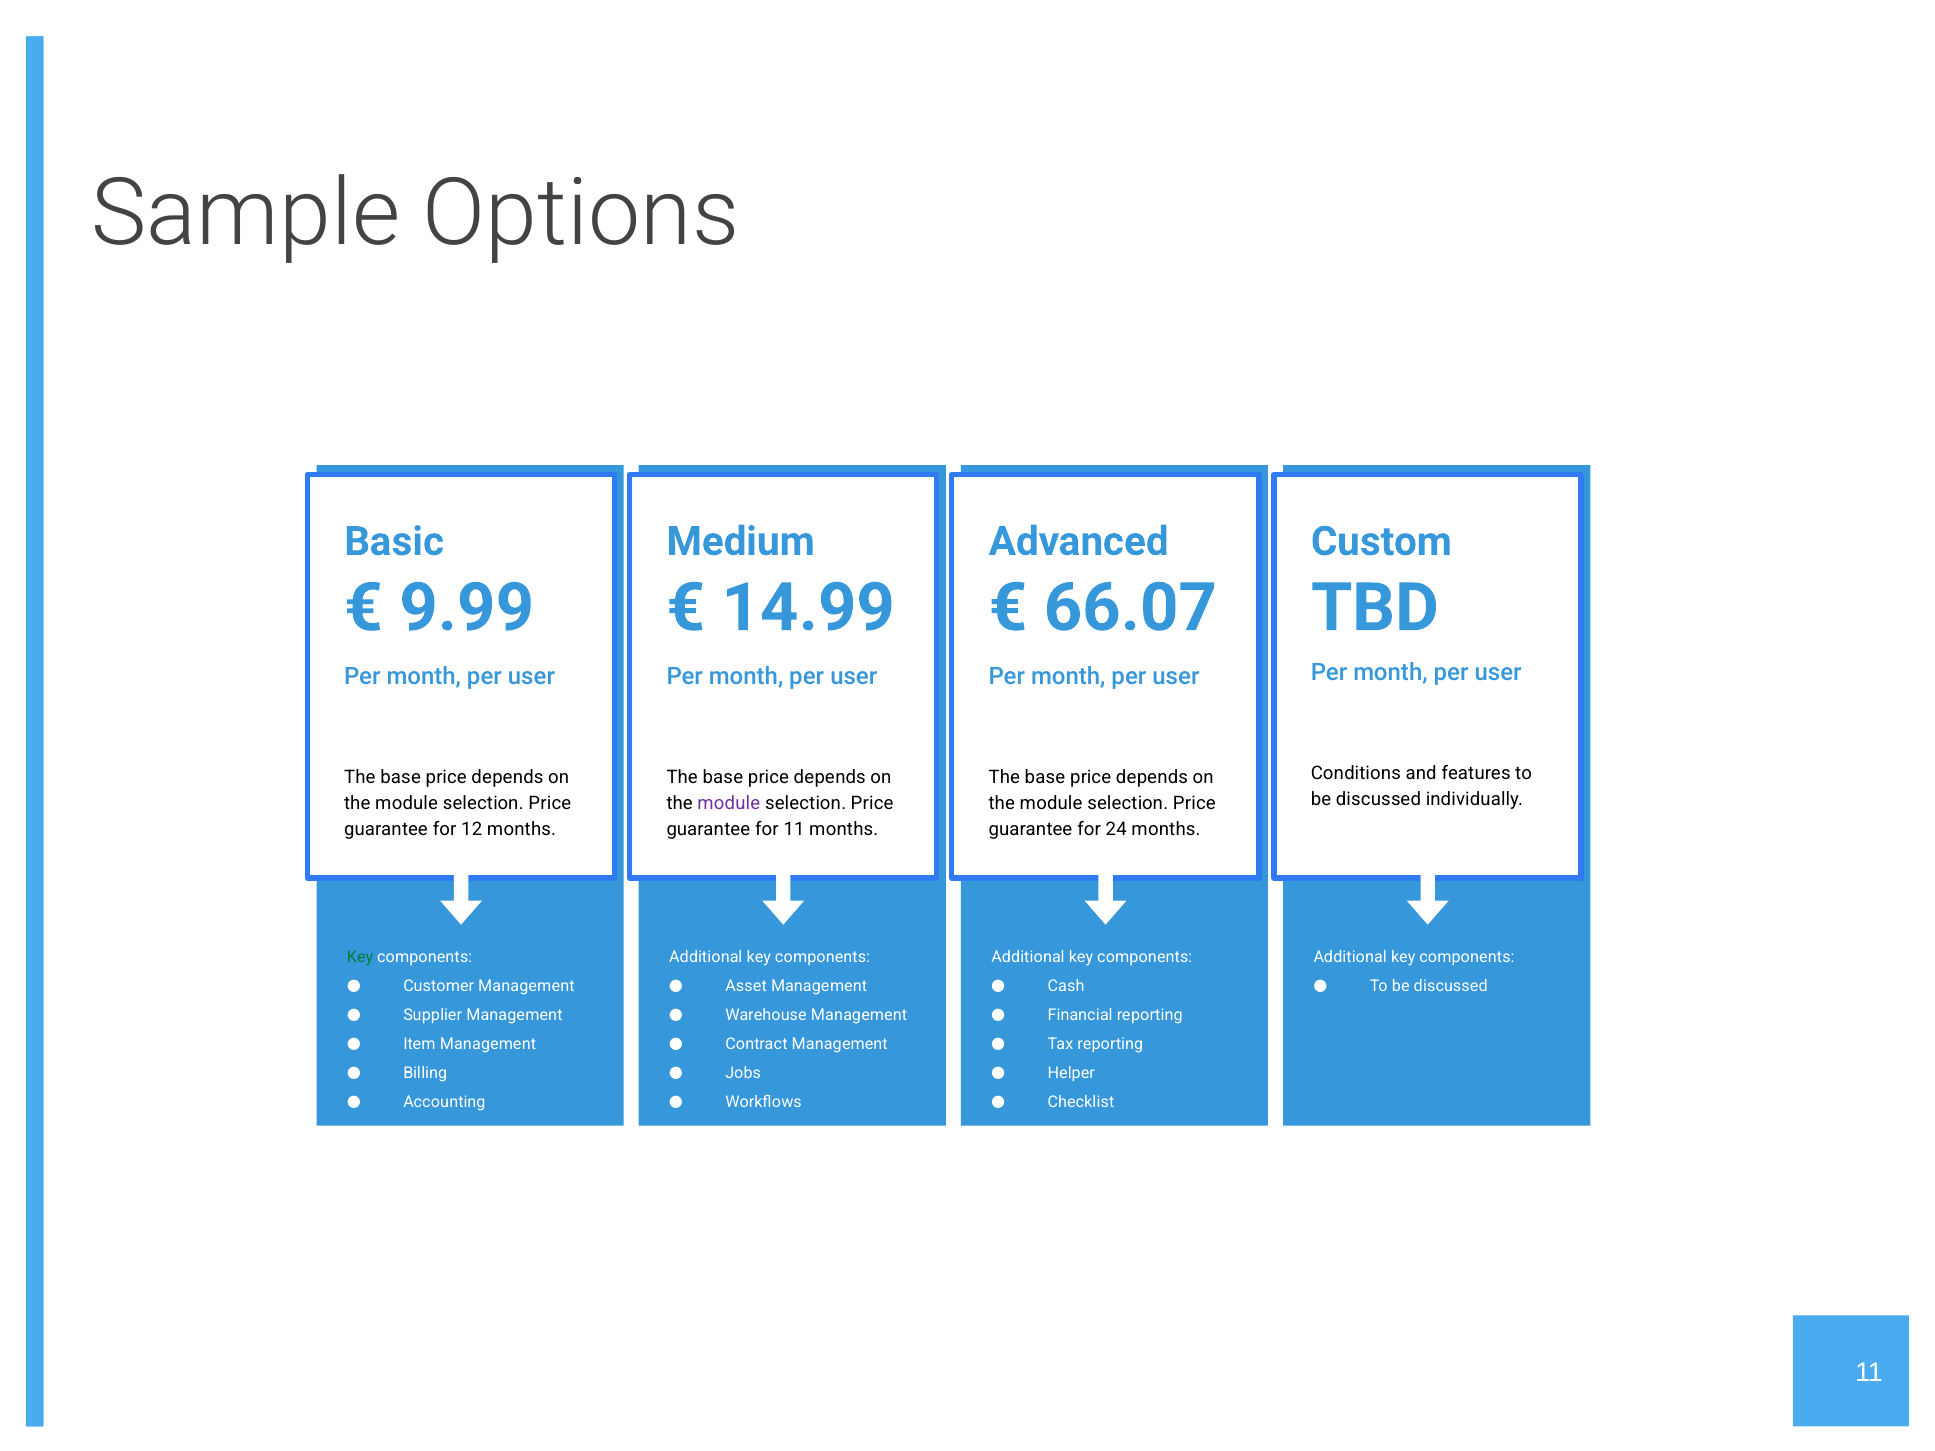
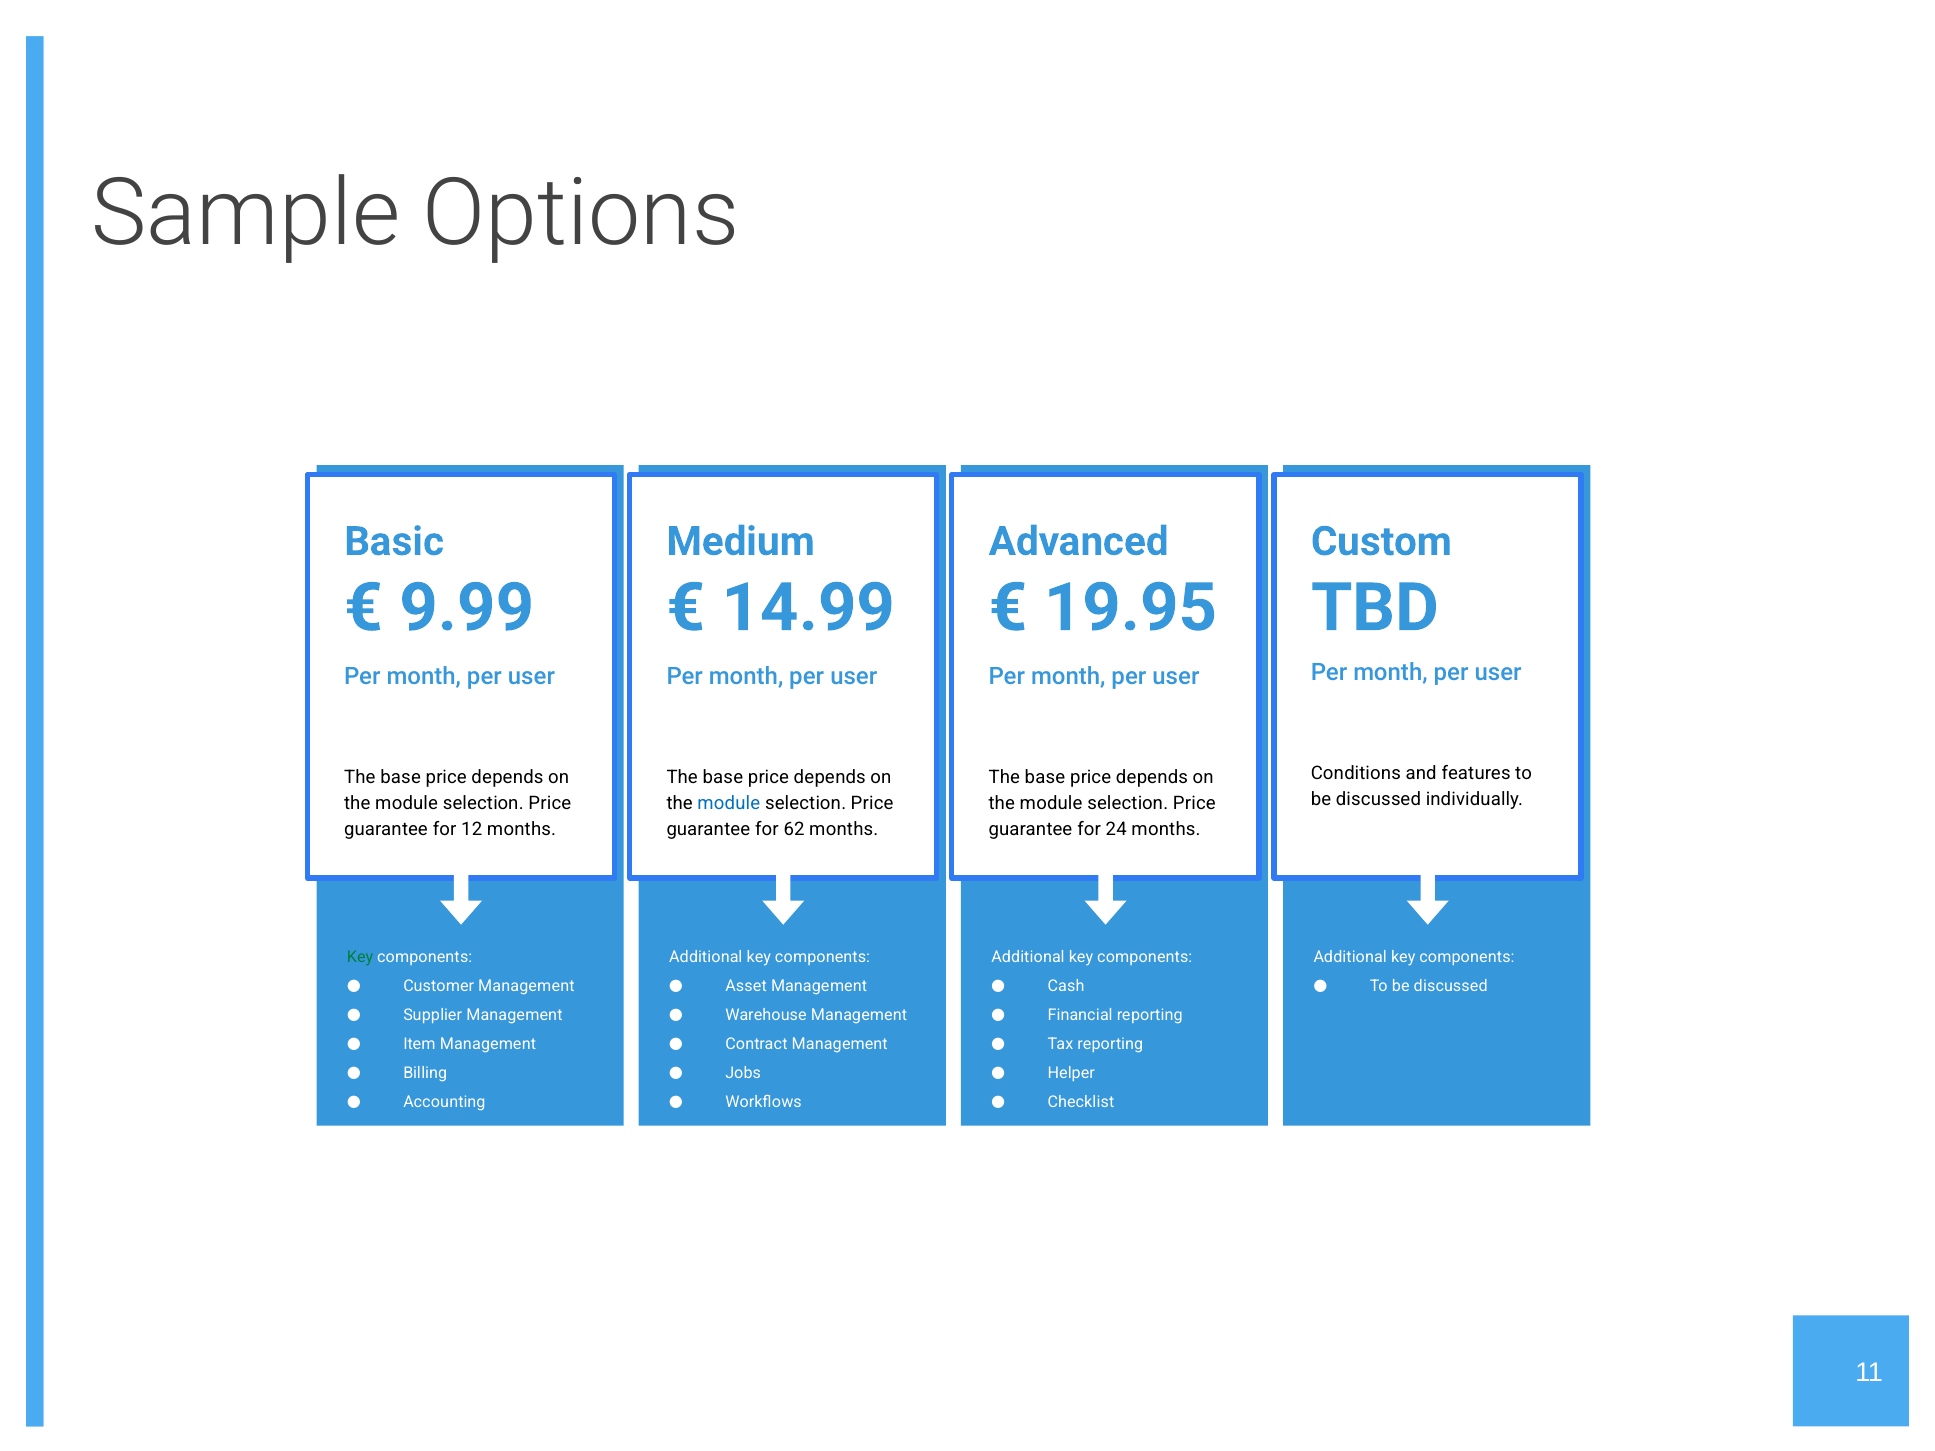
66.07: 66.07 -> 19.95
module at (729, 804) colour: purple -> blue
for 11: 11 -> 62
